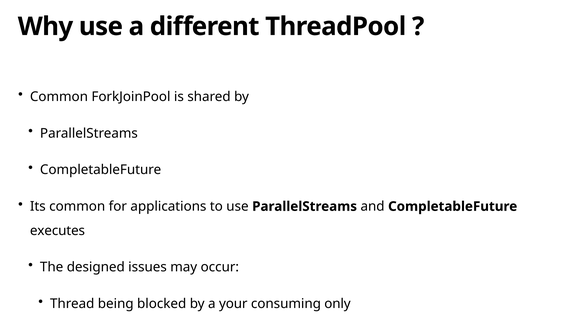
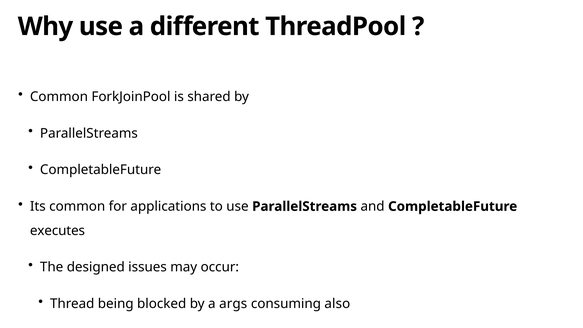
your: your -> args
only: only -> also
